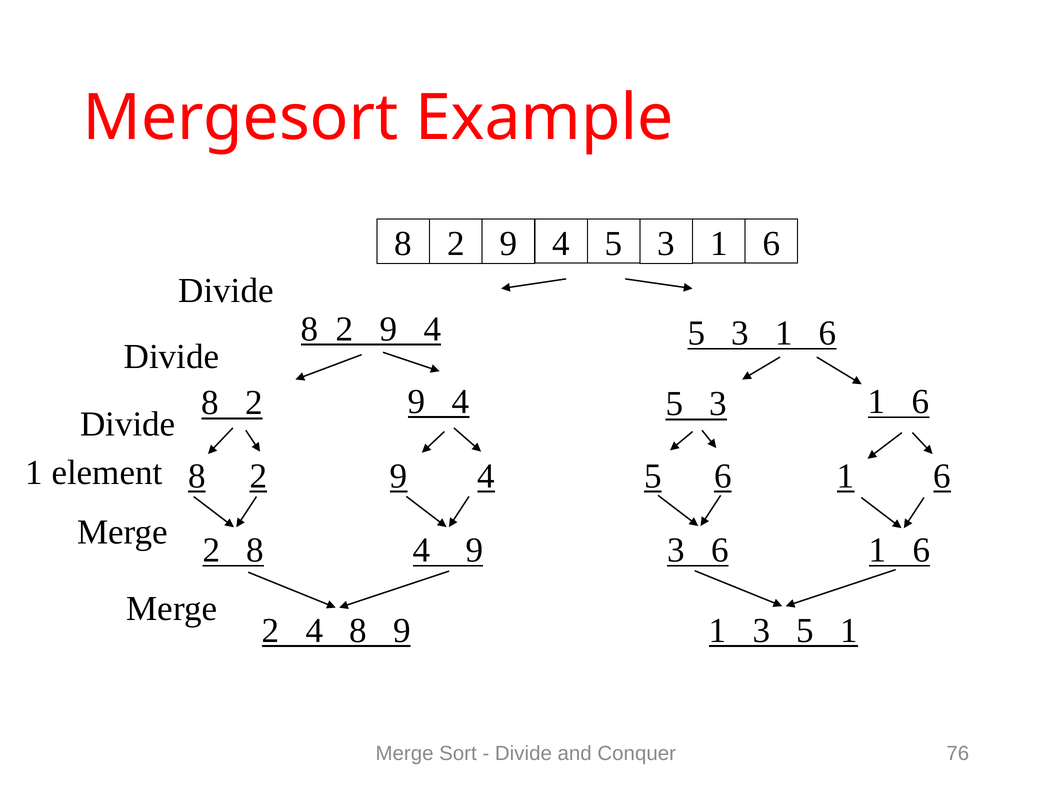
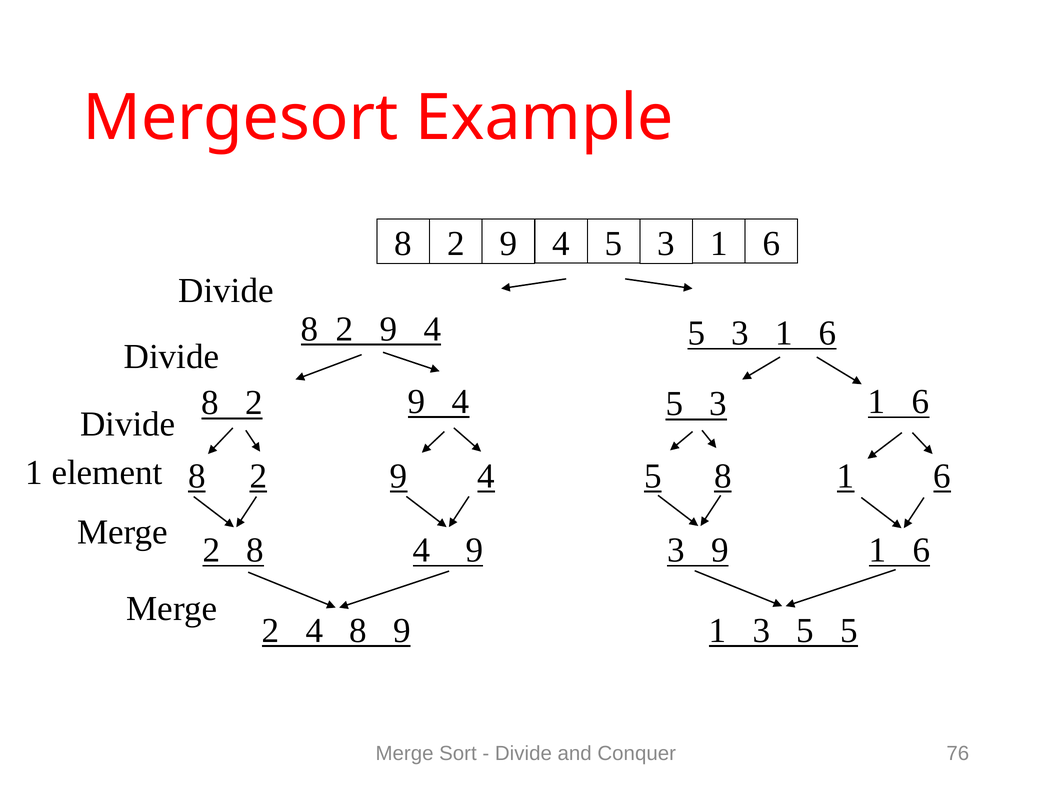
5 6: 6 -> 8
3 6: 6 -> 9
5 1: 1 -> 5
